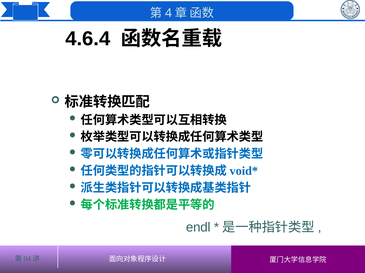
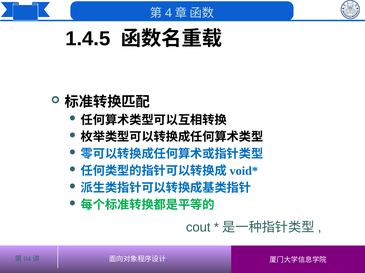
4.6.4: 4.6.4 -> 1.4.5
endl: endl -> cout
